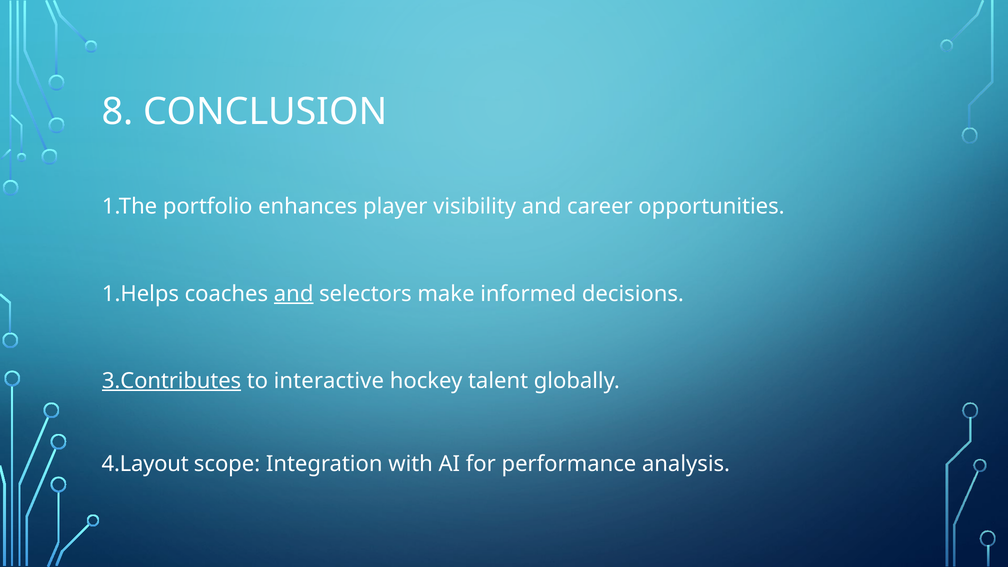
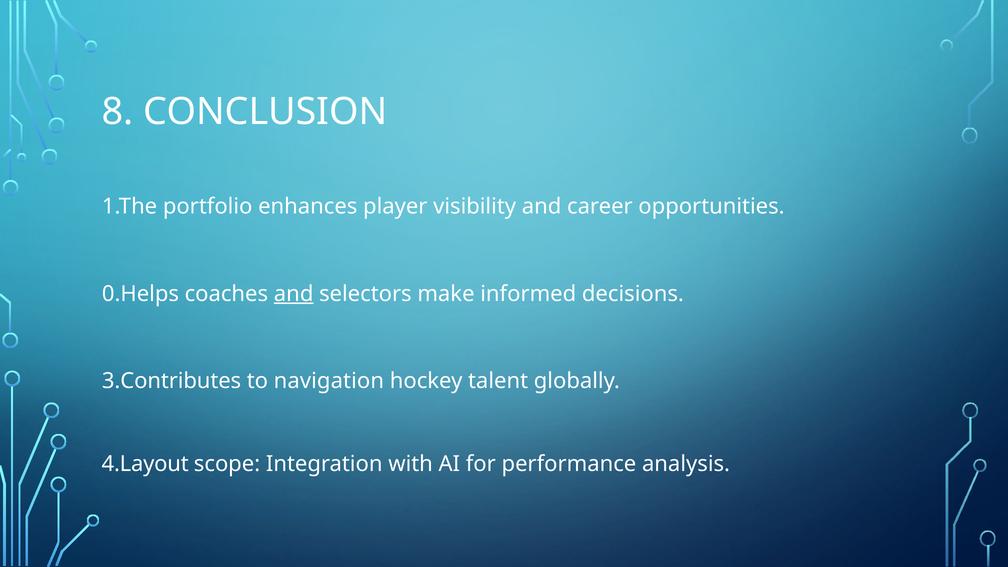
1.Helps: 1.Helps -> 0.Helps
3.Contributes underline: present -> none
interactive: interactive -> navigation
